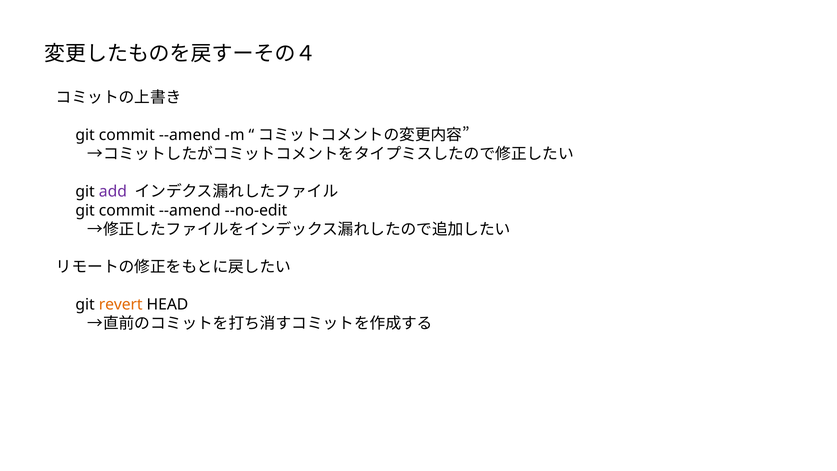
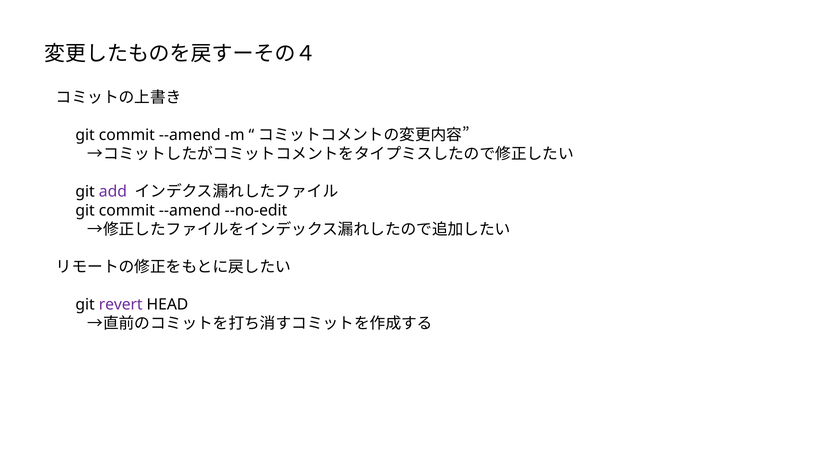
revert colour: orange -> purple
